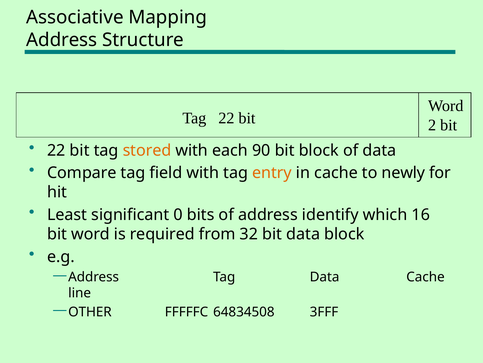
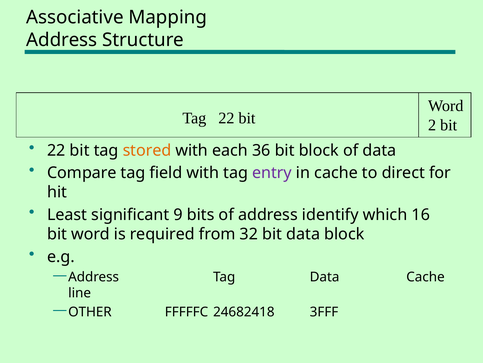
90: 90 -> 36
entry colour: orange -> purple
newly: newly -> direct
0: 0 -> 9
64834508: 64834508 -> 24682418
